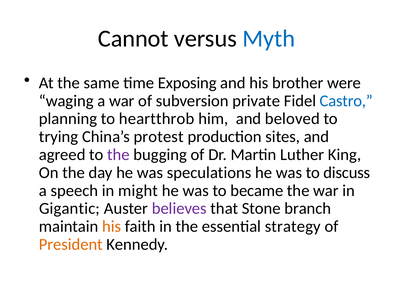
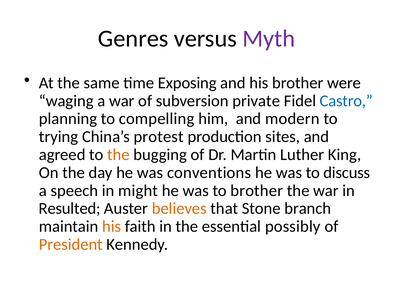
Cannot: Cannot -> Genres
Myth colour: blue -> purple
heartthrob: heartthrob -> compelling
beloved: beloved -> modern
the at (118, 155) colour: purple -> orange
speculations: speculations -> conventions
to became: became -> brother
Gigantic: Gigantic -> Resulted
believes colour: purple -> orange
strategy: strategy -> possibly
